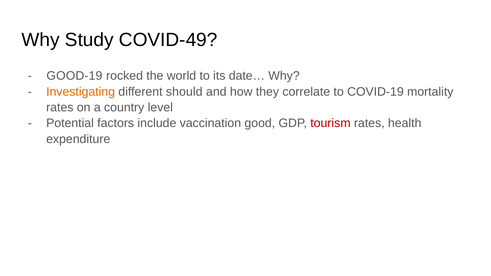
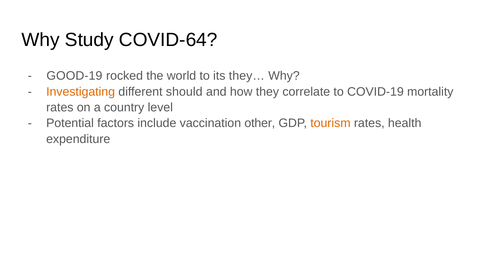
COVID-49: COVID-49 -> COVID-64
date…: date… -> they…
good: good -> other
tourism colour: red -> orange
